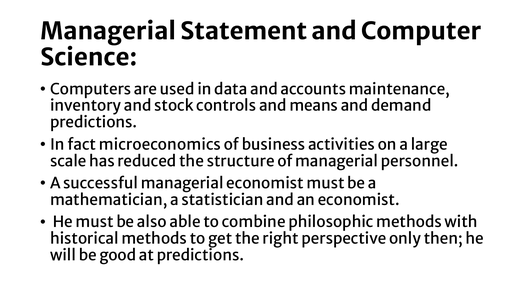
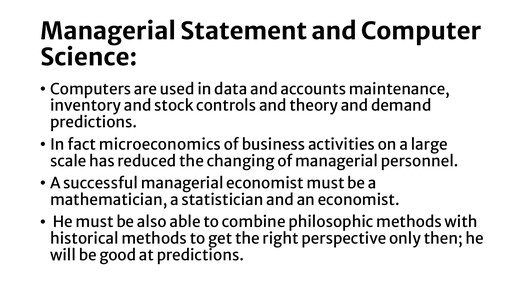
means: means -> theory
structure: structure -> changing
